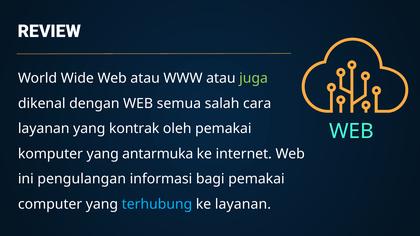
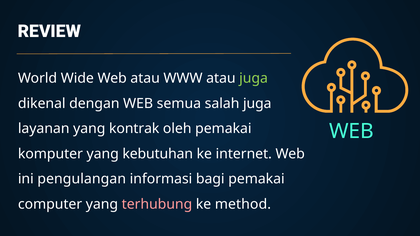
salah cara: cara -> juga
antarmuka: antarmuka -> kebutuhan
terhubung colour: light blue -> pink
ke layanan: layanan -> method
